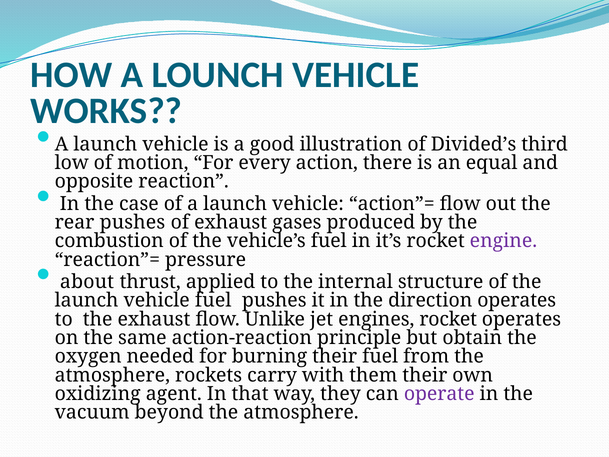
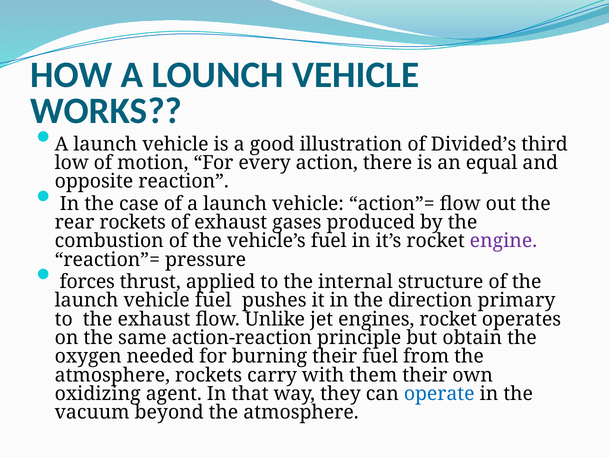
rear pushes: pushes -> rockets
about: about -> forces
direction operates: operates -> primary
operate colour: purple -> blue
